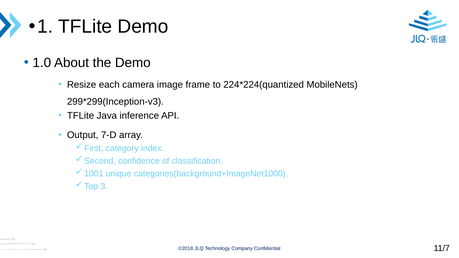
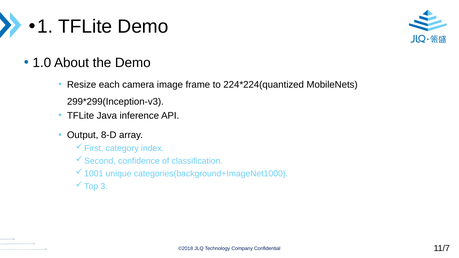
7-D: 7-D -> 8-D
